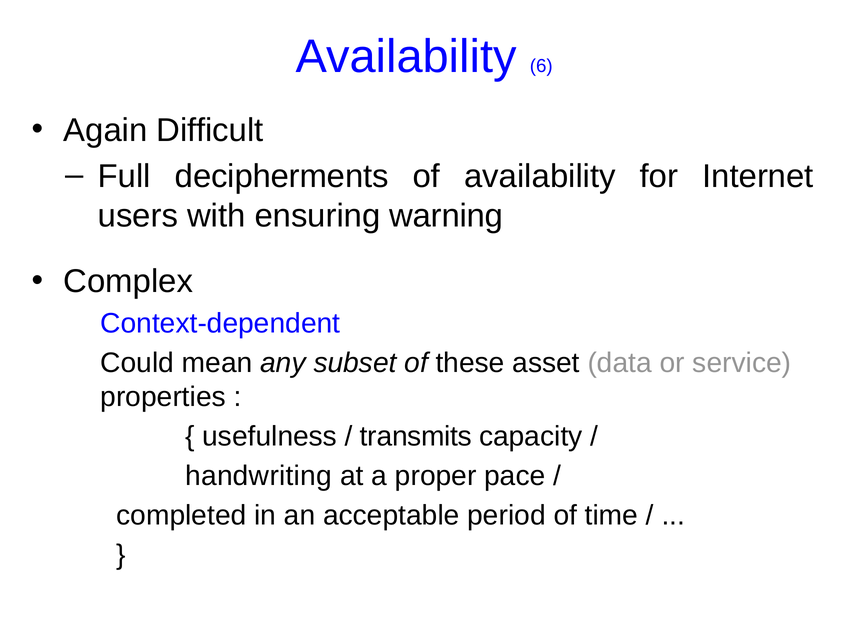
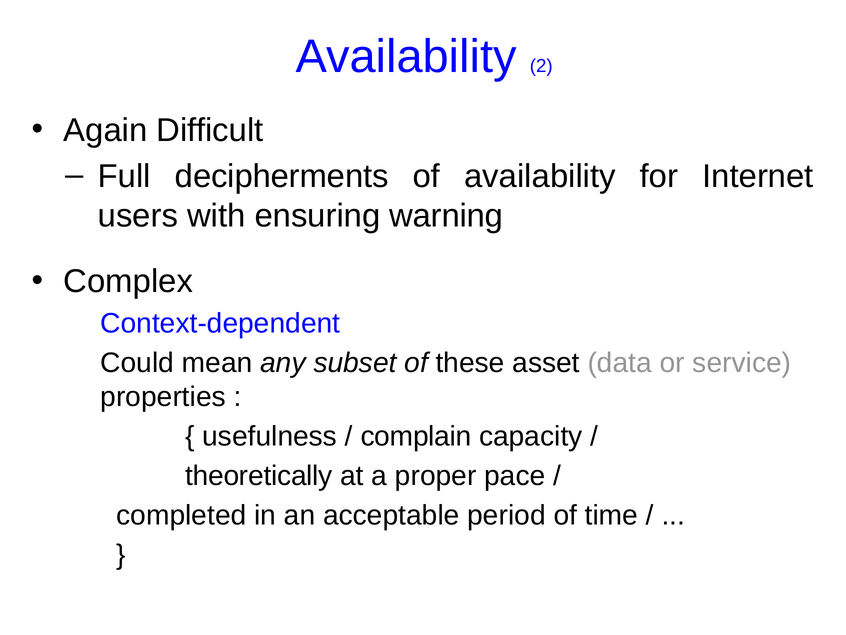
6: 6 -> 2
transmits: transmits -> complain
handwriting: handwriting -> theoretically
